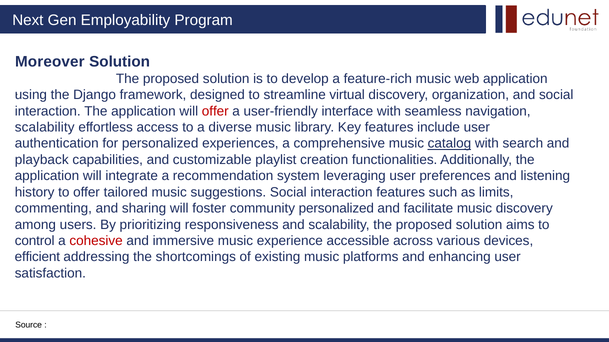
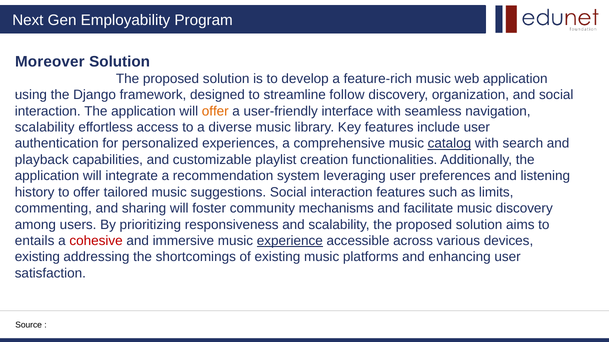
virtual: virtual -> follow
offer at (215, 111) colour: red -> orange
community personalized: personalized -> mechanisms
control: control -> entails
experience underline: none -> present
efficient at (37, 257): efficient -> existing
